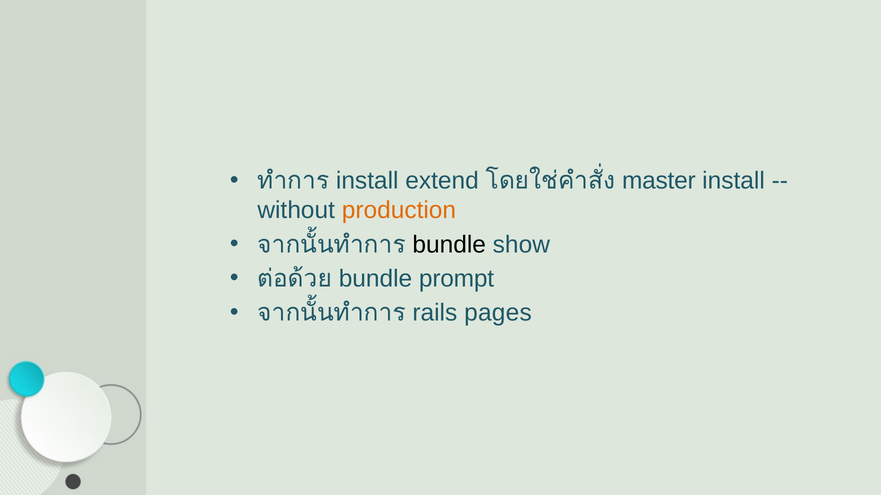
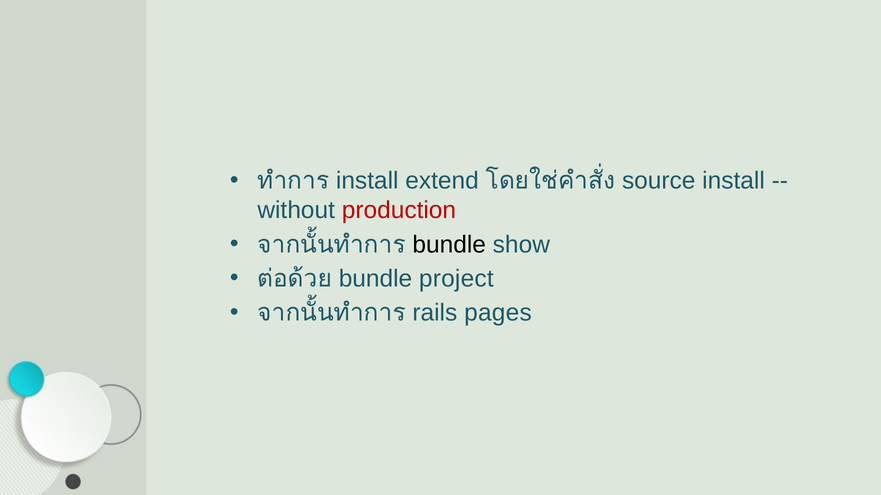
master: master -> source
production colour: orange -> red
prompt: prompt -> project
